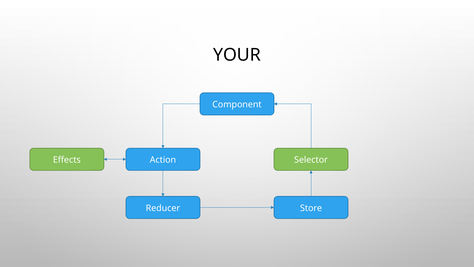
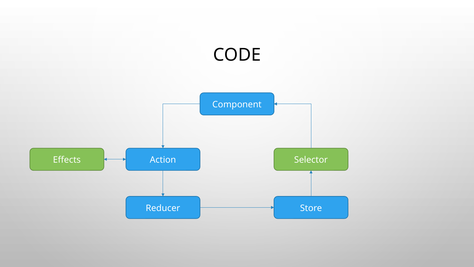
YOUR: YOUR -> CODE
